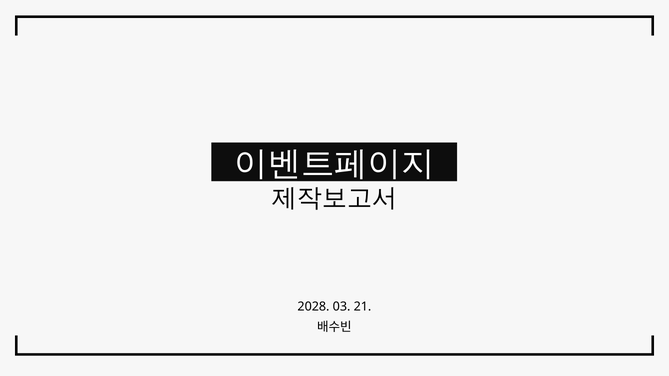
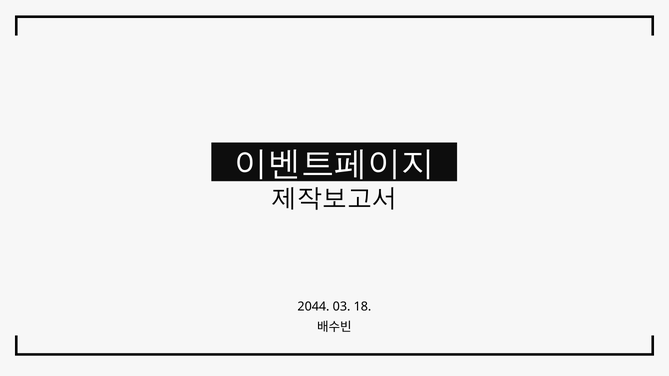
2028: 2028 -> 2044
21: 21 -> 18
